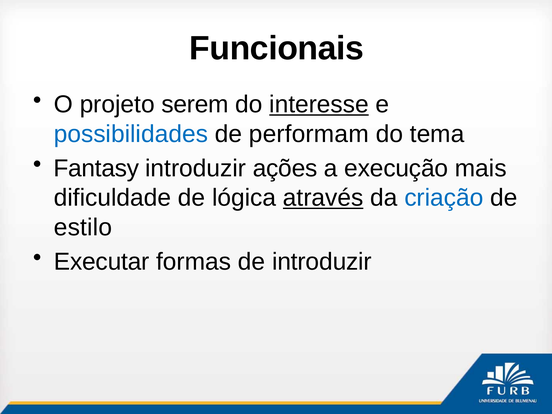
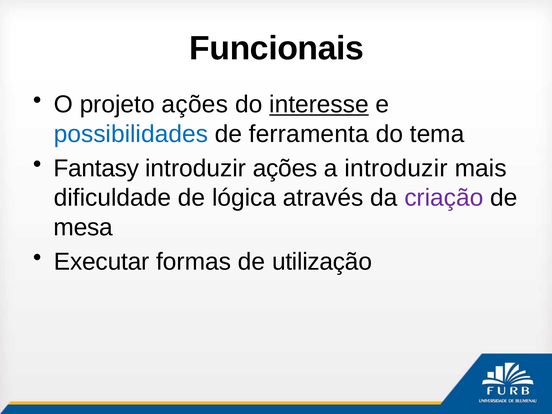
projeto serem: serem -> ações
performam: performam -> ferramenta
a execução: execução -> introduzir
através underline: present -> none
criação colour: blue -> purple
estilo: estilo -> mesa
de introduzir: introduzir -> utilização
